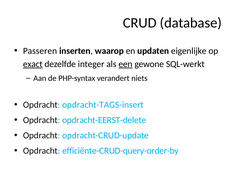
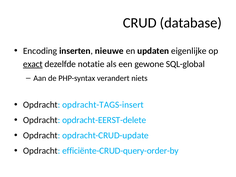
Passeren: Passeren -> Encoding
waarop: waarop -> nieuwe
integer: integer -> notatie
een underline: present -> none
SQL-werkt: SQL-werkt -> SQL-global
